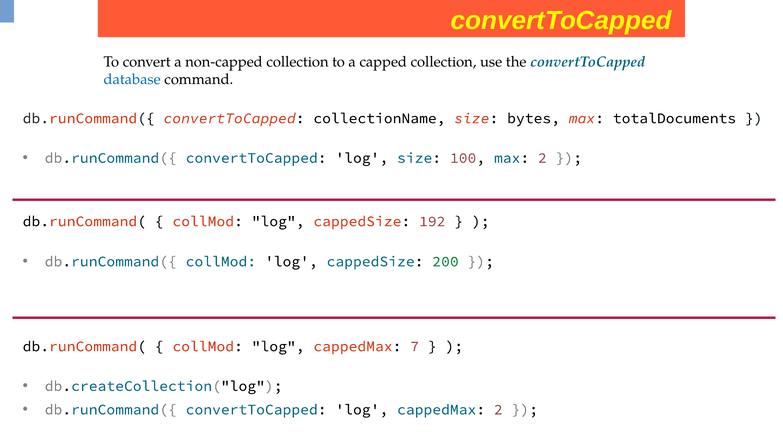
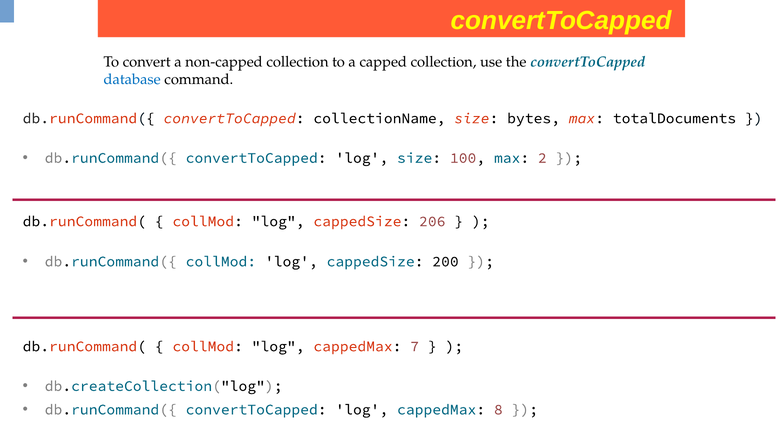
192: 192 -> 206
200 colour: green -> black
cappedMax 2: 2 -> 8
